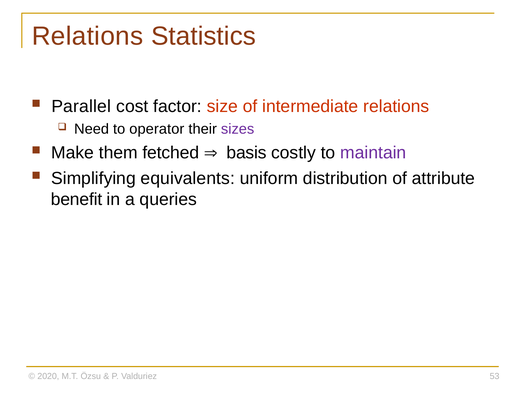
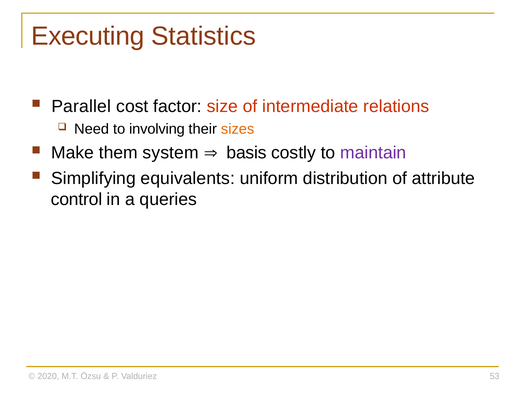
Relations at (88, 36): Relations -> Executing
operator: operator -> involving
sizes colour: purple -> orange
fetched: fetched -> system
benefit: benefit -> control
